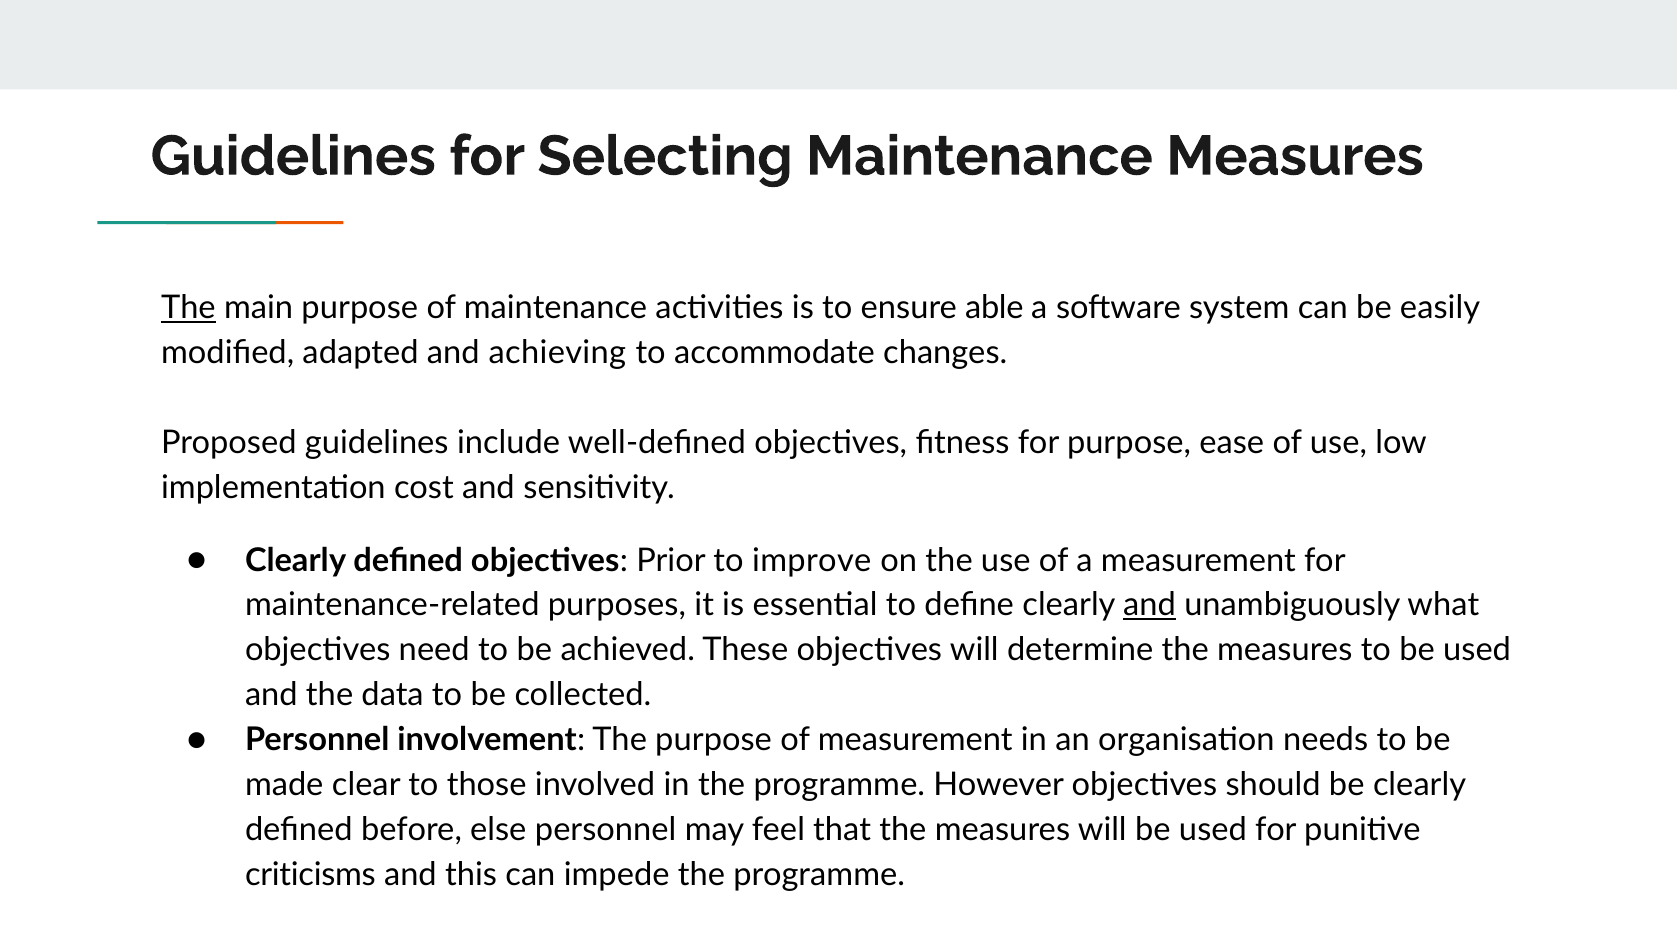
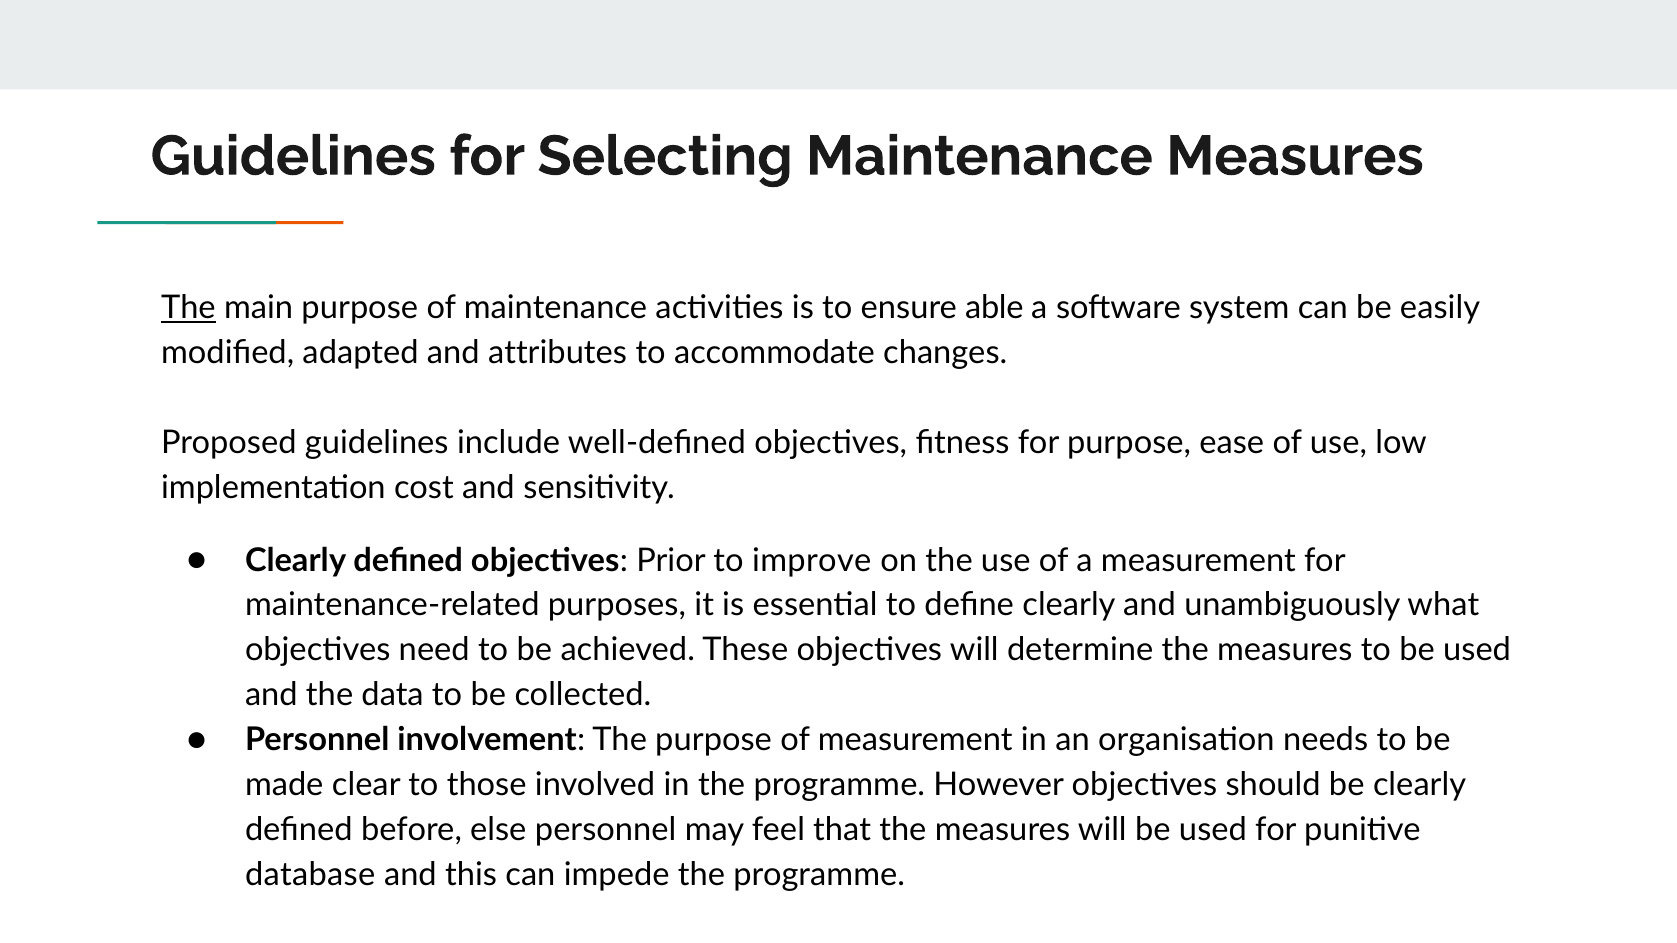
achieving: achieving -> attributes
and at (1149, 605) underline: present -> none
criticisms: criticisms -> database
